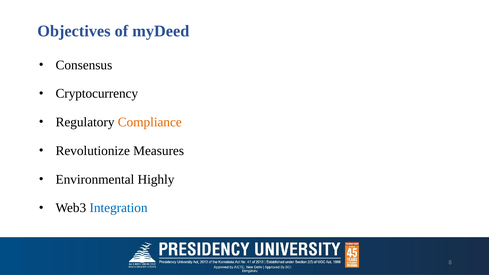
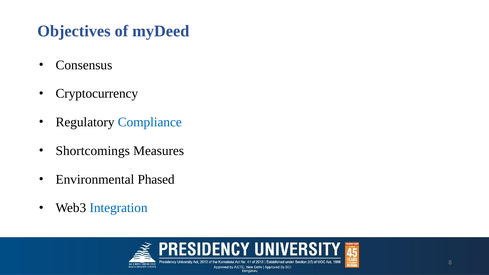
Compliance colour: orange -> blue
Revolutionize: Revolutionize -> Shortcomings
Highly: Highly -> Phased
